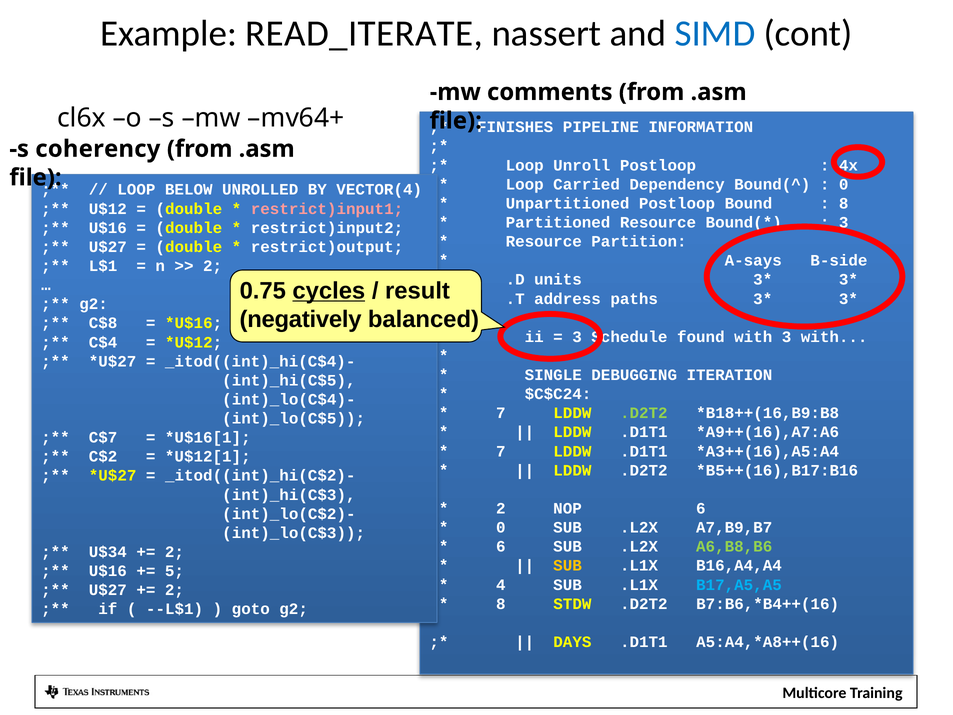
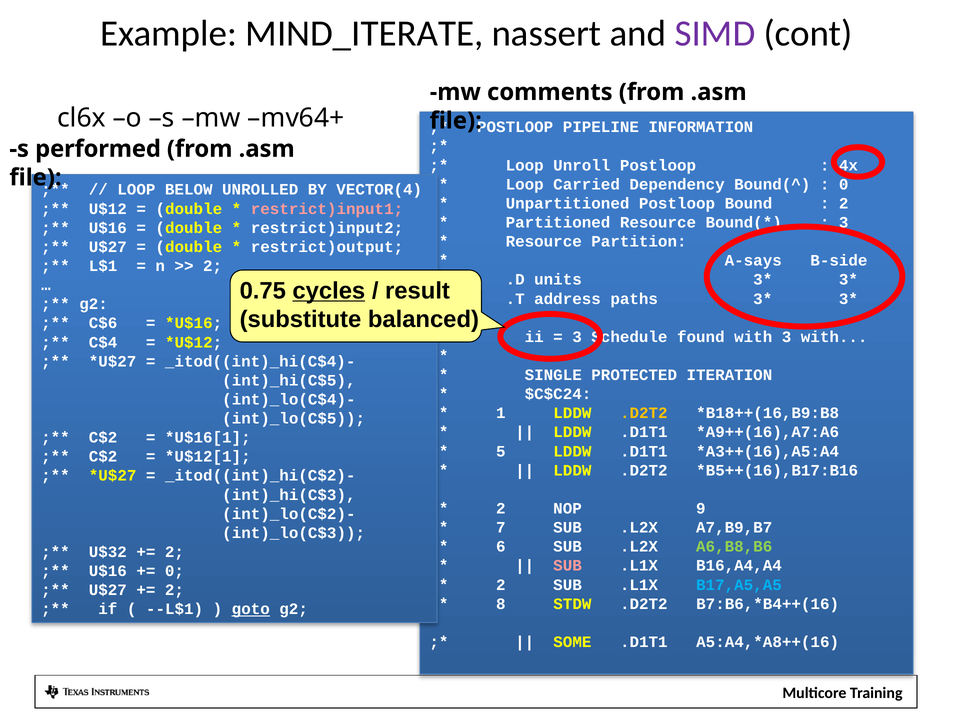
READ_ITERATE: READ_ITERATE -> MIND_ITERATE
SIMD colour: blue -> purple
FINISHES at (515, 127): FINISHES -> POSTLOOP
coherency: coherency -> performed
8 at (844, 203): 8 -> 2
negatively: negatively -> substitute
C$8: C$8 -> C$6
DEBUGGING: DEBUGGING -> PROTECTED
7 at (501, 413): 7 -> 1
.D2T2 at (644, 413) colour: light green -> yellow
C$7 at (103, 437): C$7 -> C$2
7 at (501, 451): 7 -> 5
NOP 6: 6 -> 9
0 at (501, 527): 0 -> 7
U$34: U$34 -> U$32
SUB at (568, 566) colour: yellow -> pink
5 at (174, 571): 5 -> 0
4 at (501, 585): 4 -> 2
goto underline: none -> present
DAYS: DAYS -> SOME
